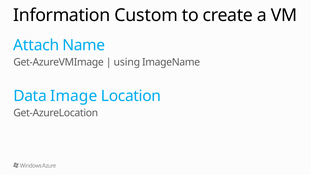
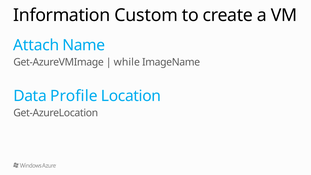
using: using -> while
Image: Image -> Profile
